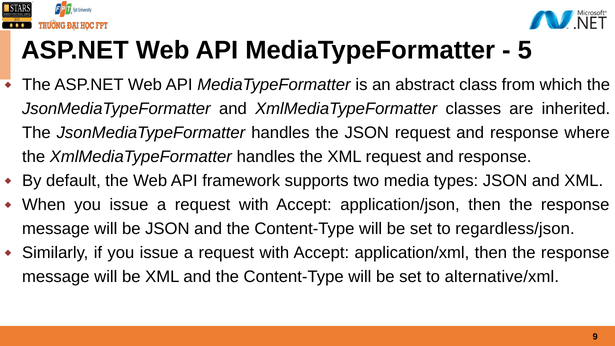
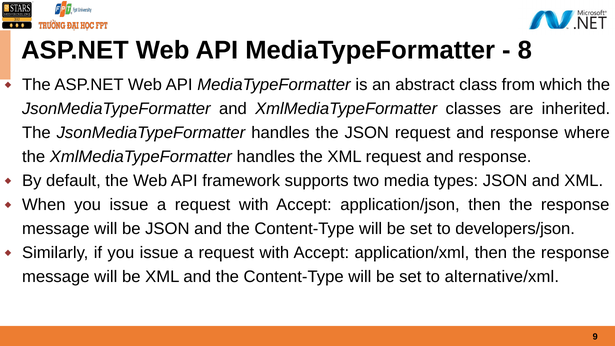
5: 5 -> 8
regardless/json: regardless/json -> developers/json
